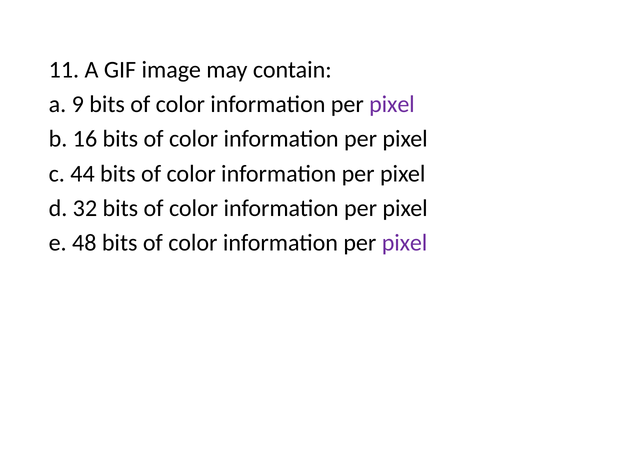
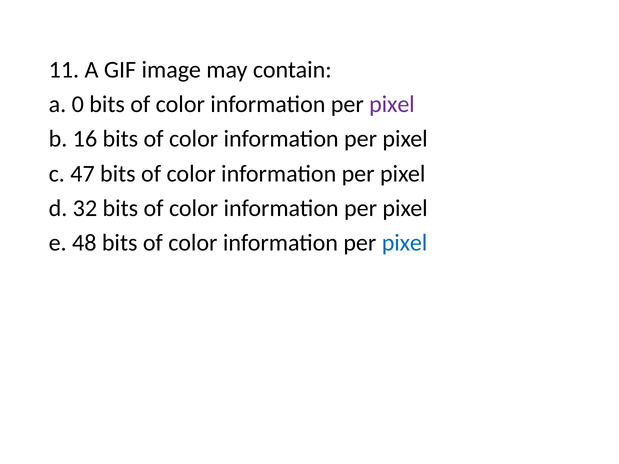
9: 9 -> 0
44: 44 -> 47
pixel at (405, 243) colour: purple -> blue
